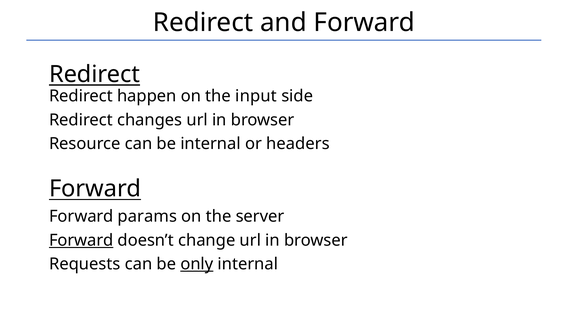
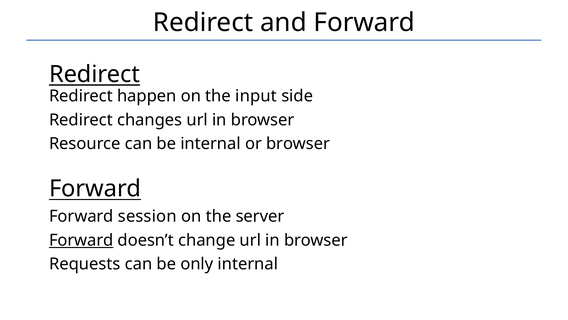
or headers: headers -> browser
params: params -> session
only underline: present -> none
